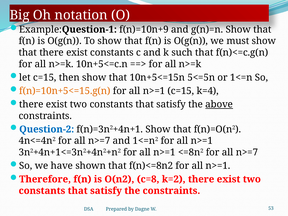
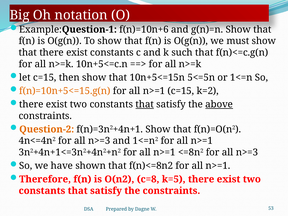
f(n)=10n+9: f(n)=10n+9 -> f(n)=10n+6
k=4: k=4 -> k=2
that at (145, 104) underline: none -> present
Question-2 colour: blue -> orange
4n<=4n2 for all n>=7: n>=7 -> n>=3
<=8n2 for all n>=7: n>=7 -> n>=3
k=2: k=2 -> k=5
